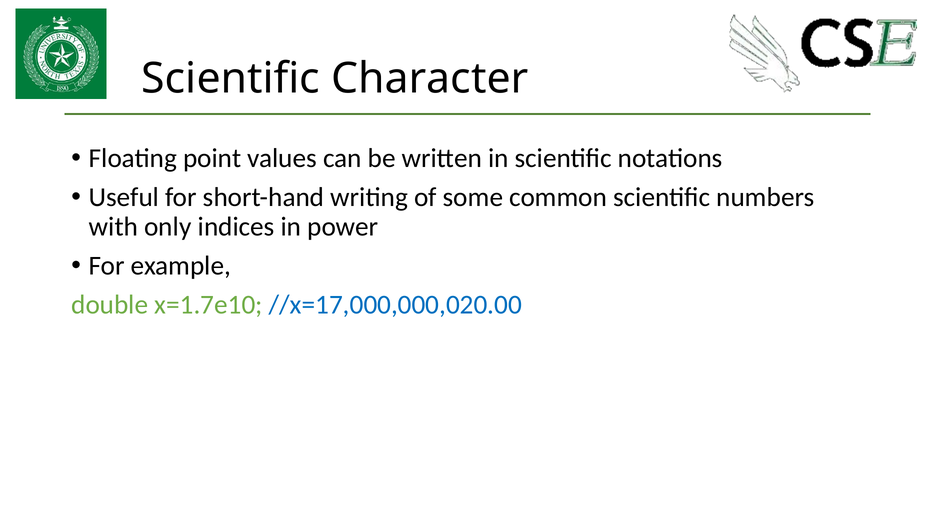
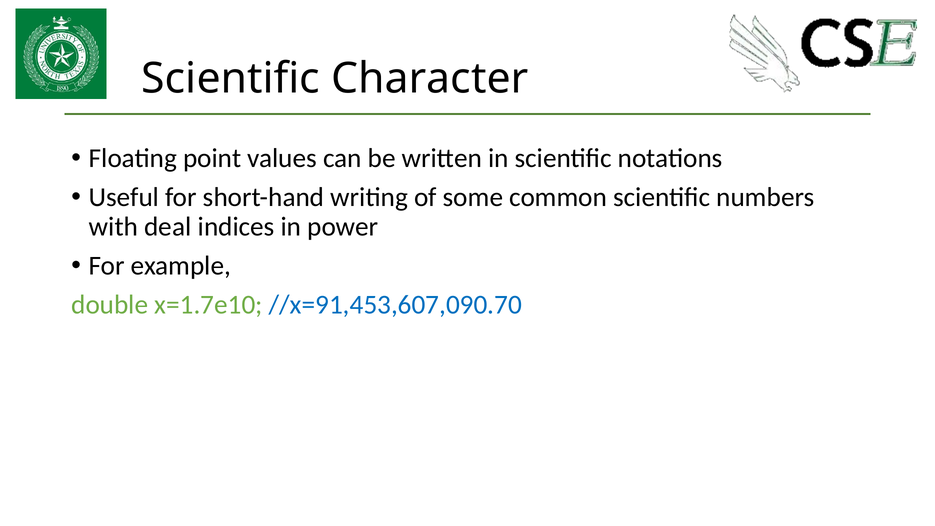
only: only -> deal
//x=17,000,000,020.00: //x=17,000,000,020.00 -> //x=91,453,607,090.70
